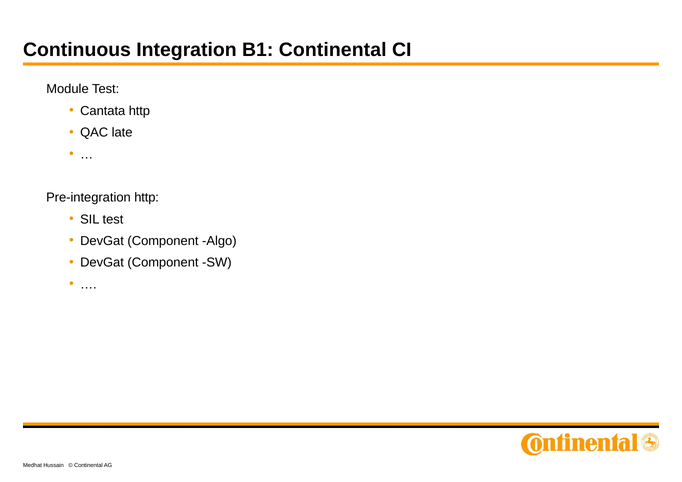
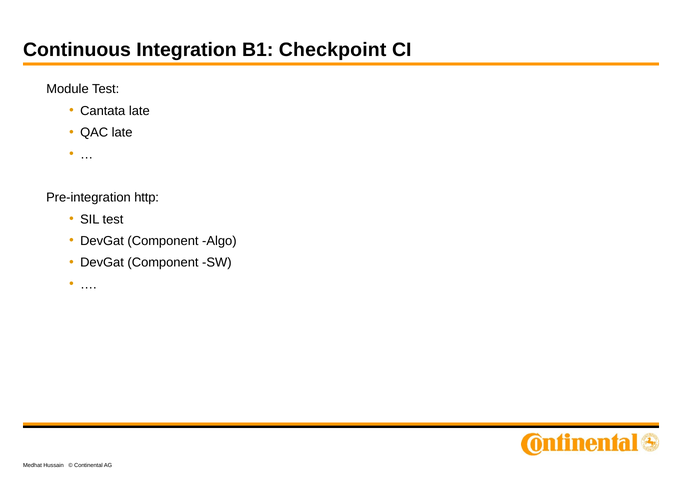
B1 Continental: Continental -> Checkpoint
Cantata http: http -> late
